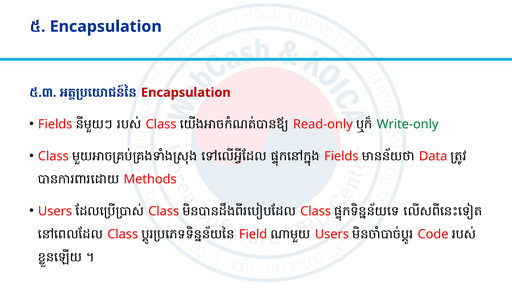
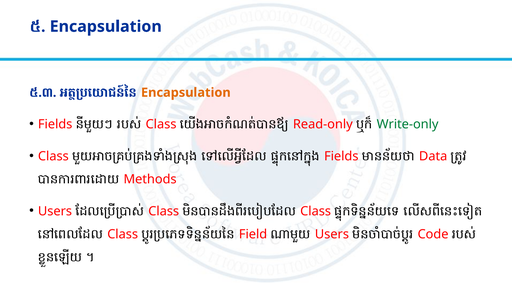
Encapsulation at (186, 93) colour: red -> orange
